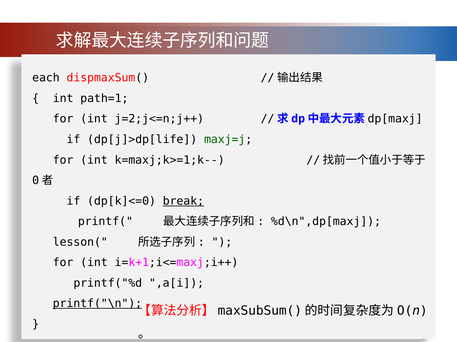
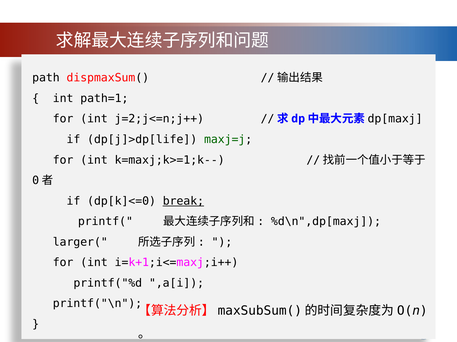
each: each -> path
lesson(: lesson( -> larger(
printf("\n underline: present -> none
